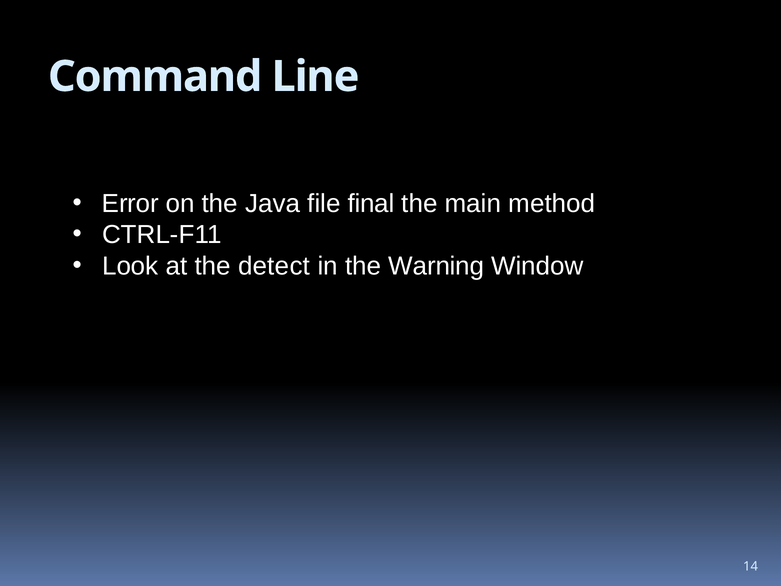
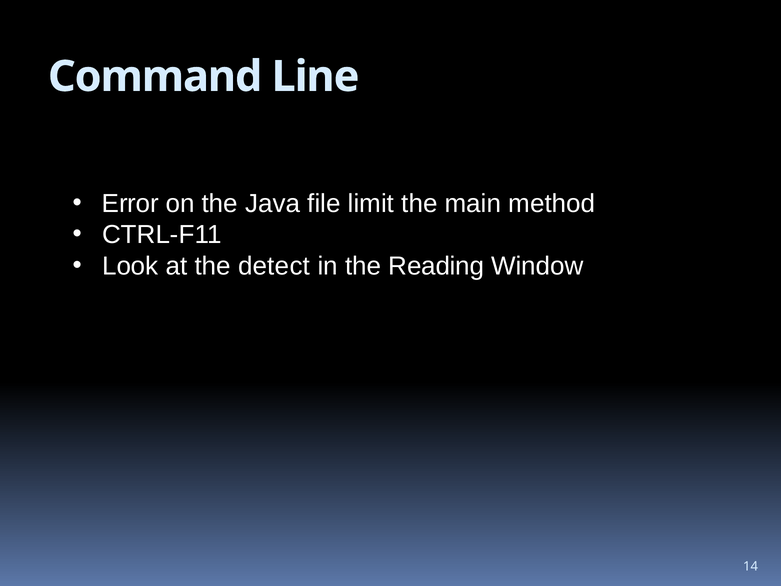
final: final -> limit
Warning: Warning -> Reading
